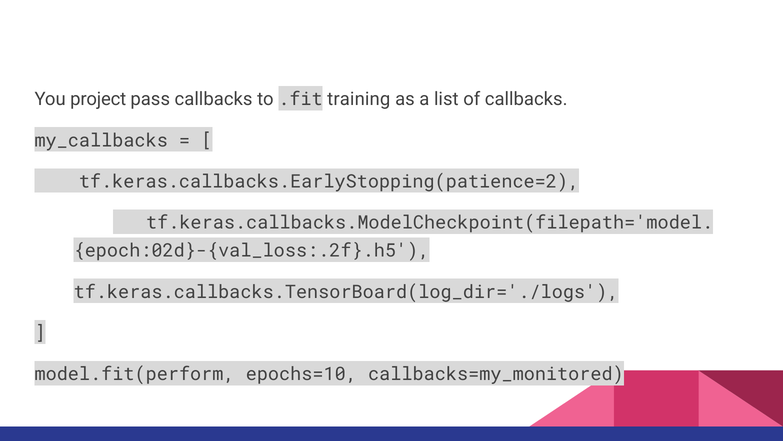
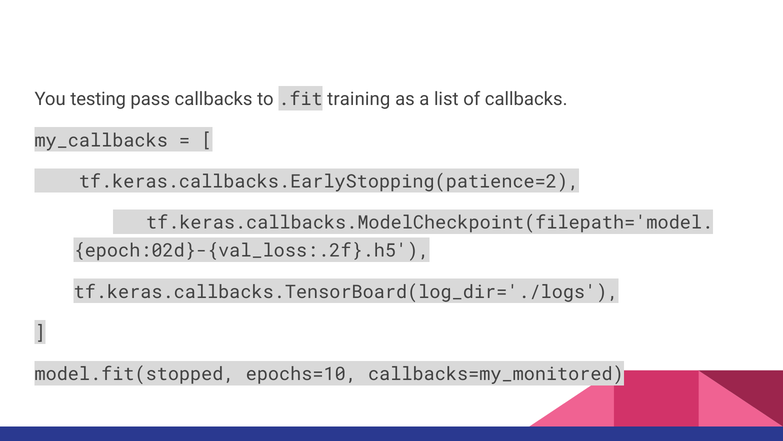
project: project -> testing
model.fit(perform: model.fit(perform -> model.fit(stopped
